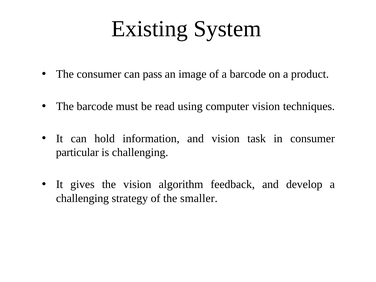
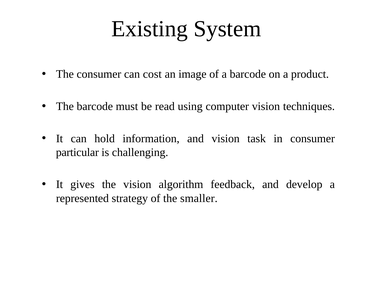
pass: pass -> cost
challenging at (82, 198): challenging -> represented
